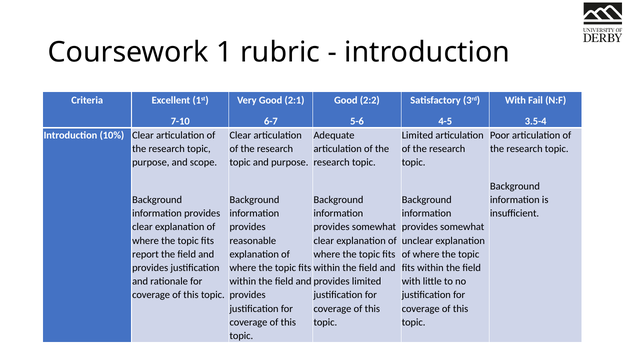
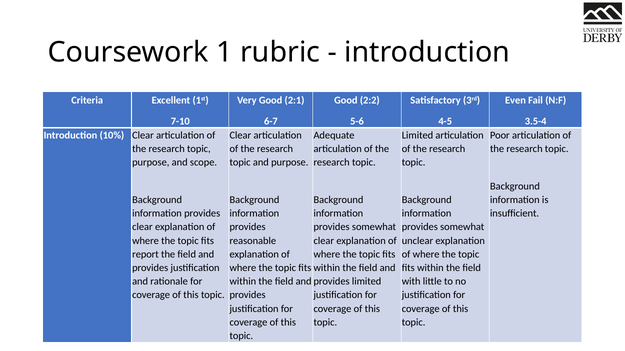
With at (515, 101): With -> Even
